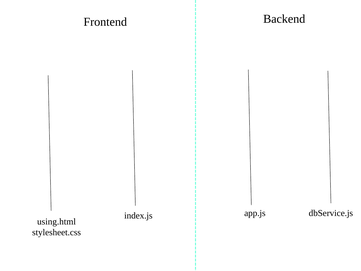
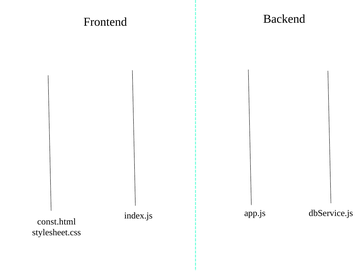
using.html: using.html -> const.html
